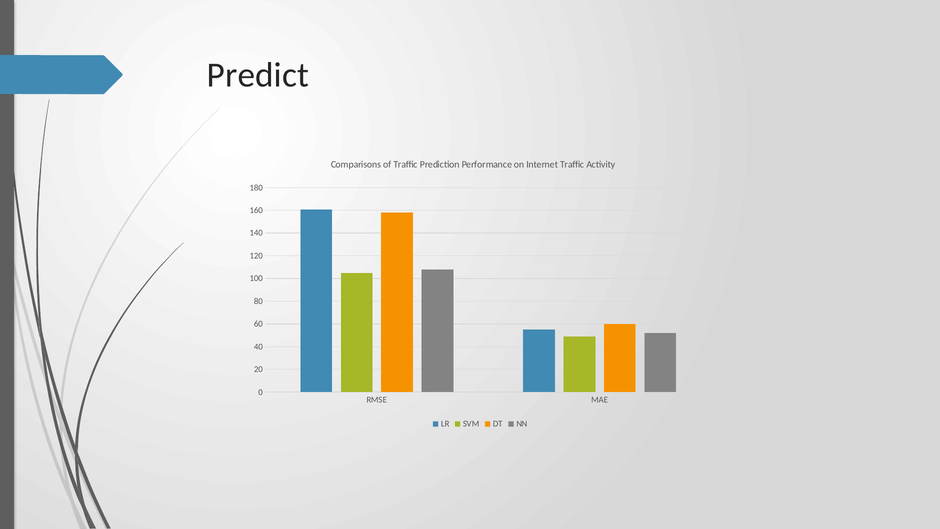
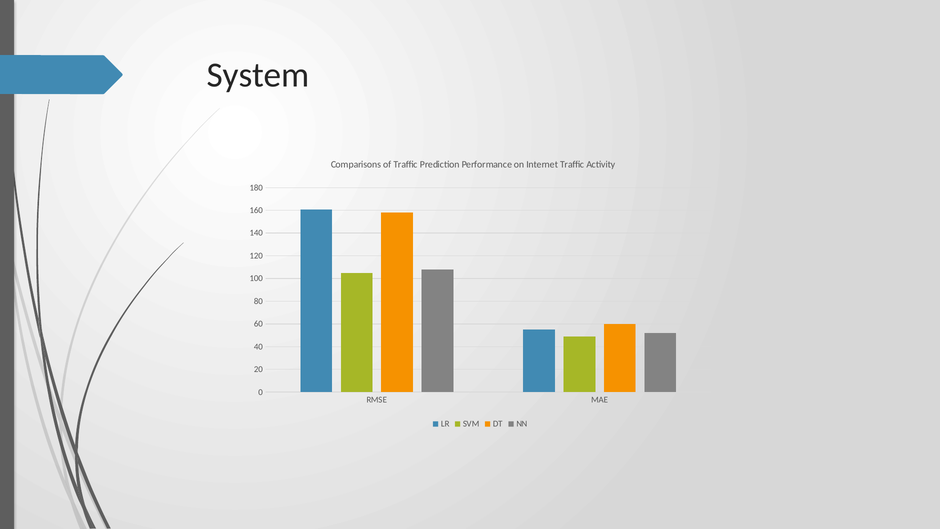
Predict: Predict -> System
